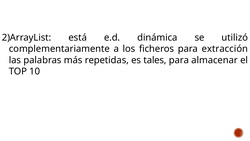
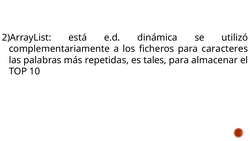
extracción: extracción -> caracteres
